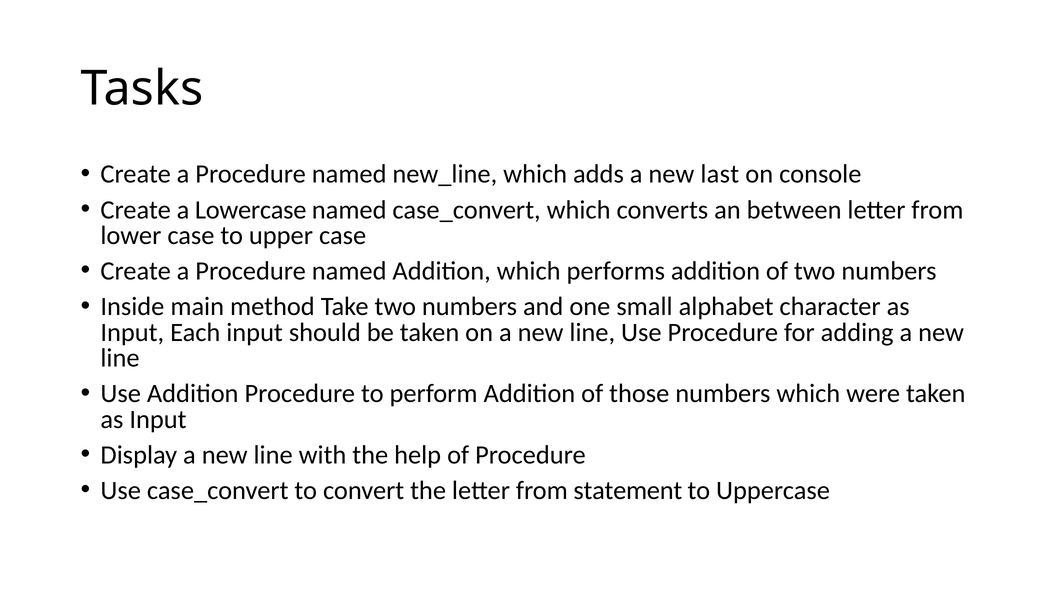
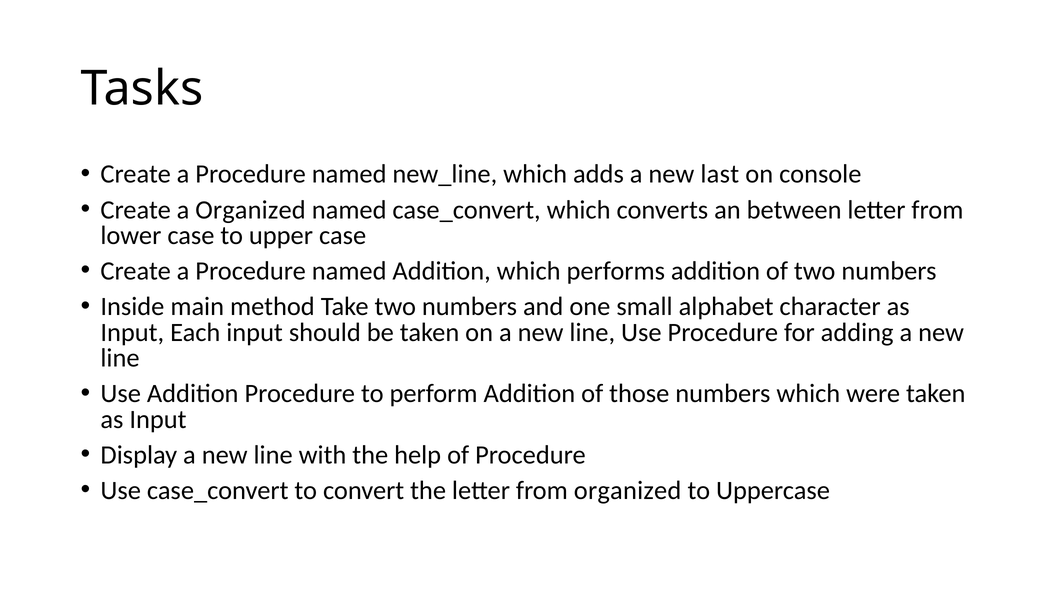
a Lowercase: Lowercase -> Organized
from statement: statement -> organized
